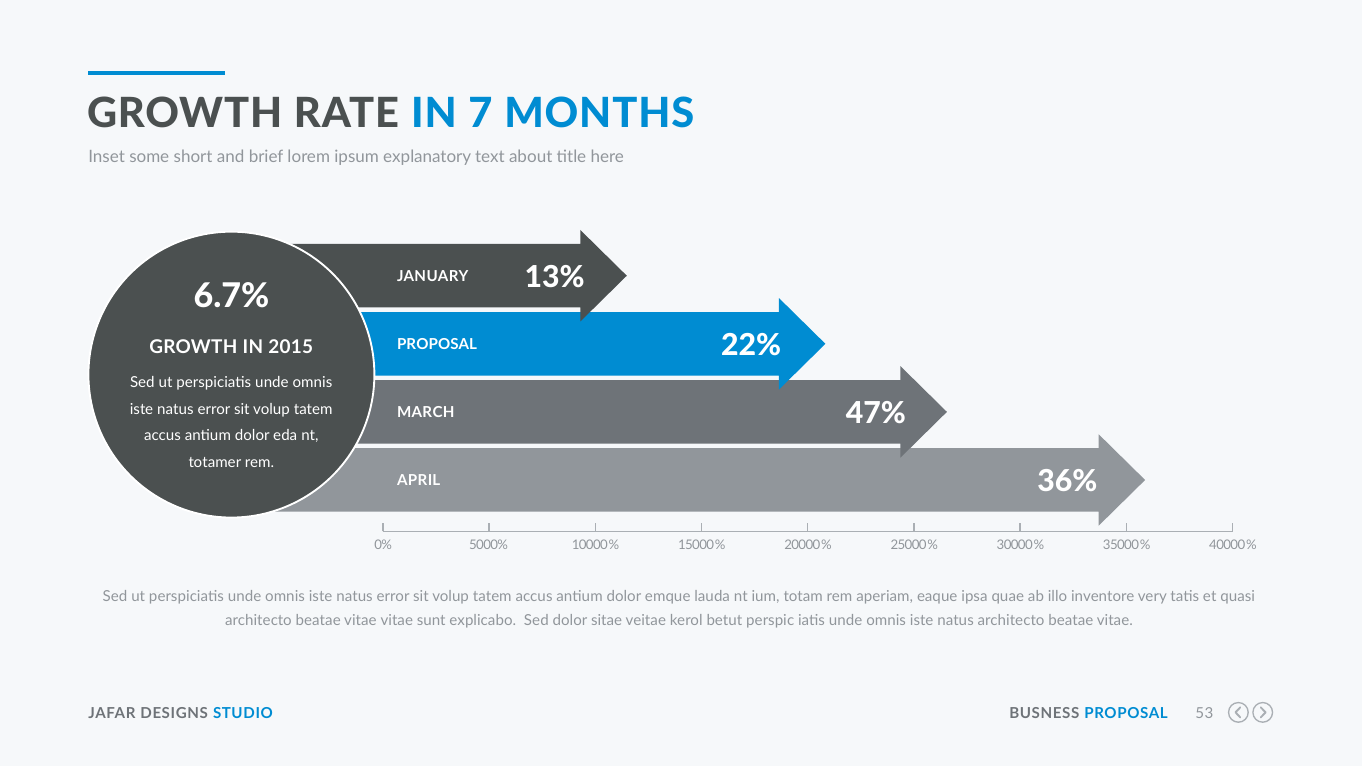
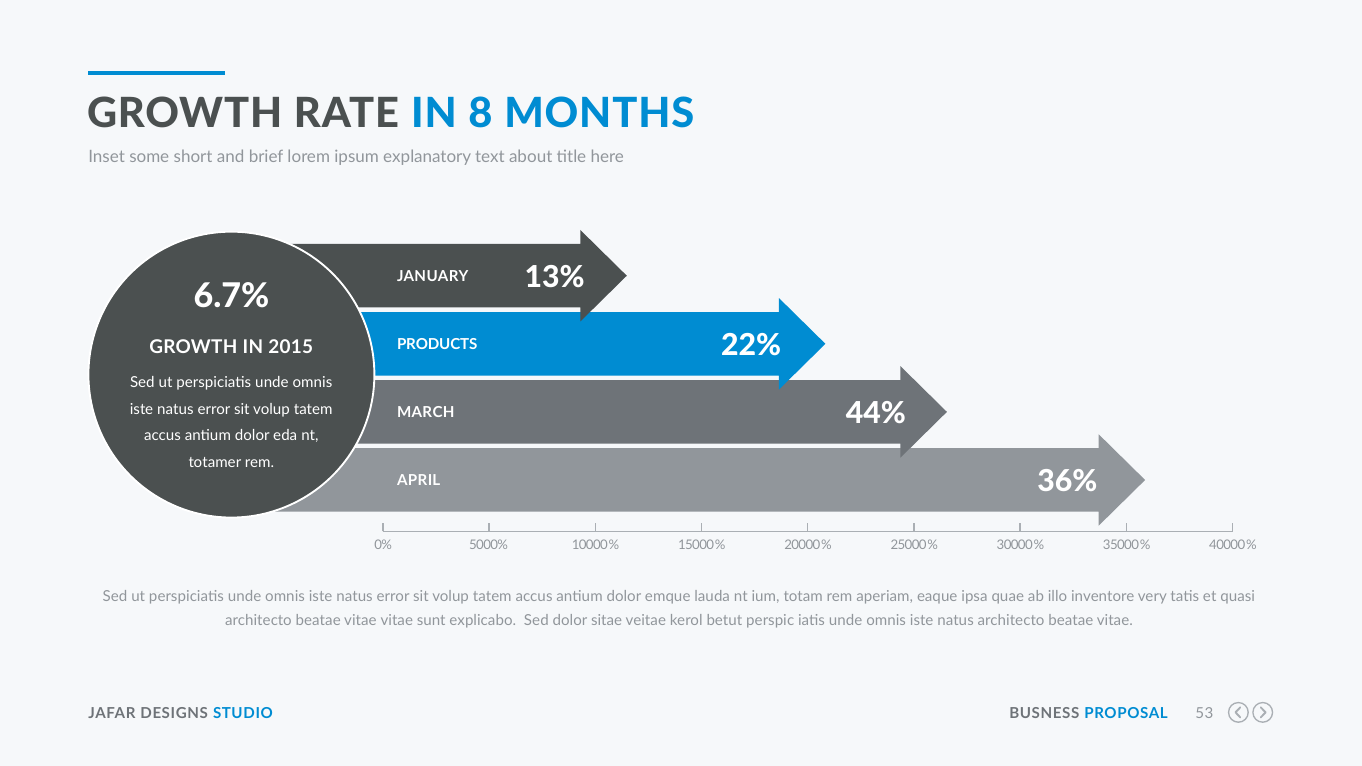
7: 7 -> 8
PROPOSAL at (437, 345): PROPOSAL -> PRODUCTS
47%: 47% -> 44%
